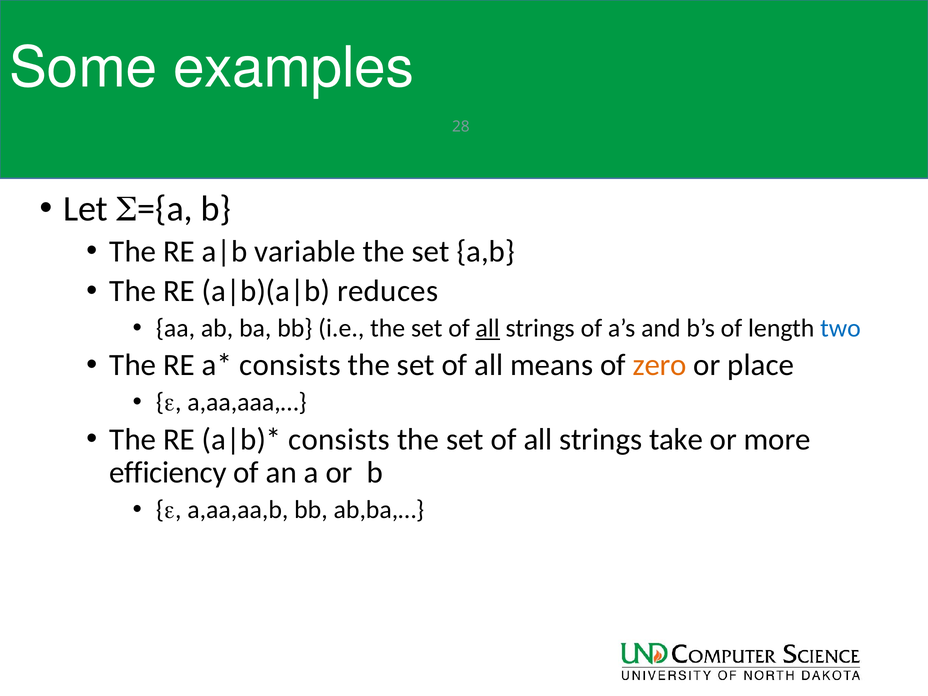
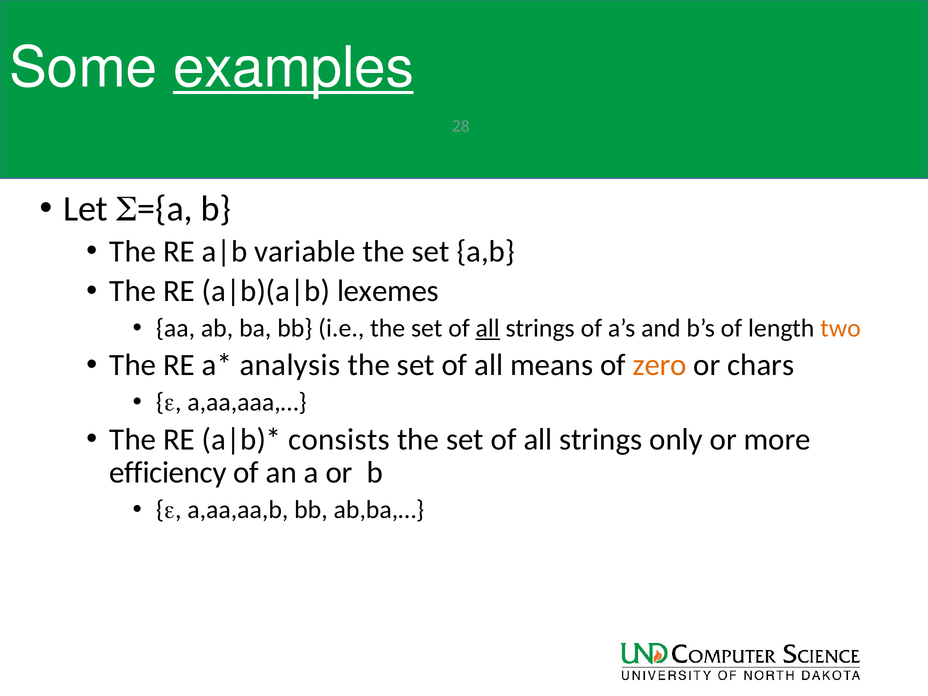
examples underline: none -> present
reduces: reduces -> lexemes
two colour: blue -> orange
consists at (290, 365): consists -> analysis
place: place -> chars
take: take -> only
